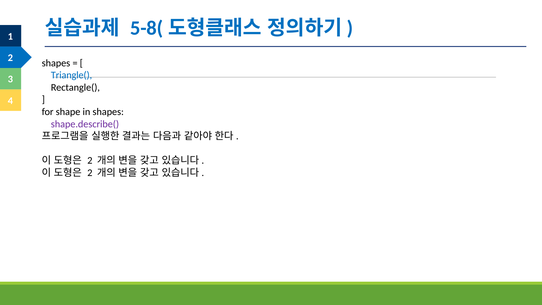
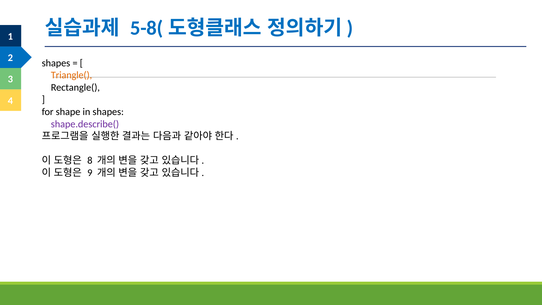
Triangle( colour: blue -> orange
2 at (90, 161): 2 -> 8
2 at (90, 173): 2 -> 9
